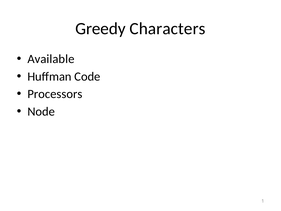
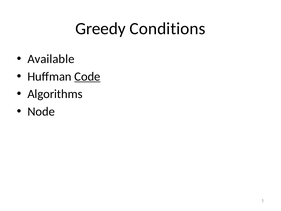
Characters: Characters -> Conditions
Code underline: none -> present
Processors: Processors -> Algorithms
